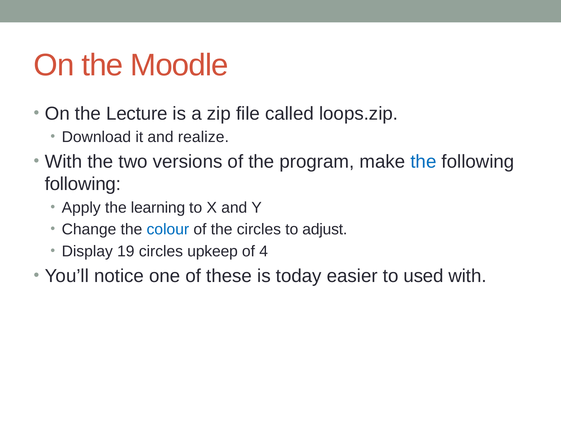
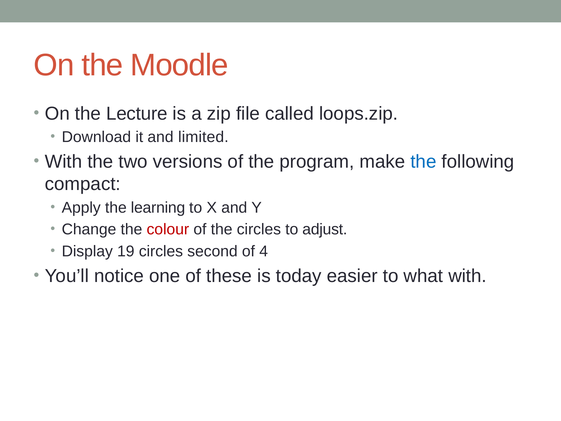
realize: realize -> limited
following at (83, 184): following -> compact
colour colour: blue -> red
upkeep: upkeep -> second
used: used -> what
